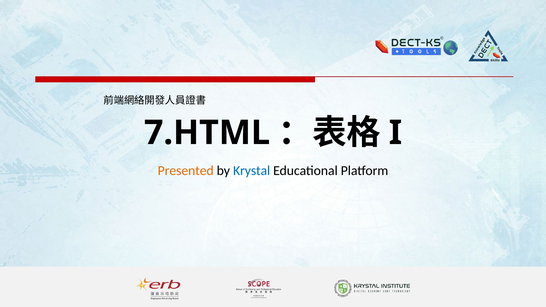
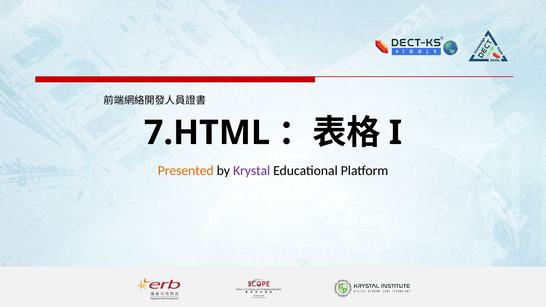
Krystal colour: blue -> purple
